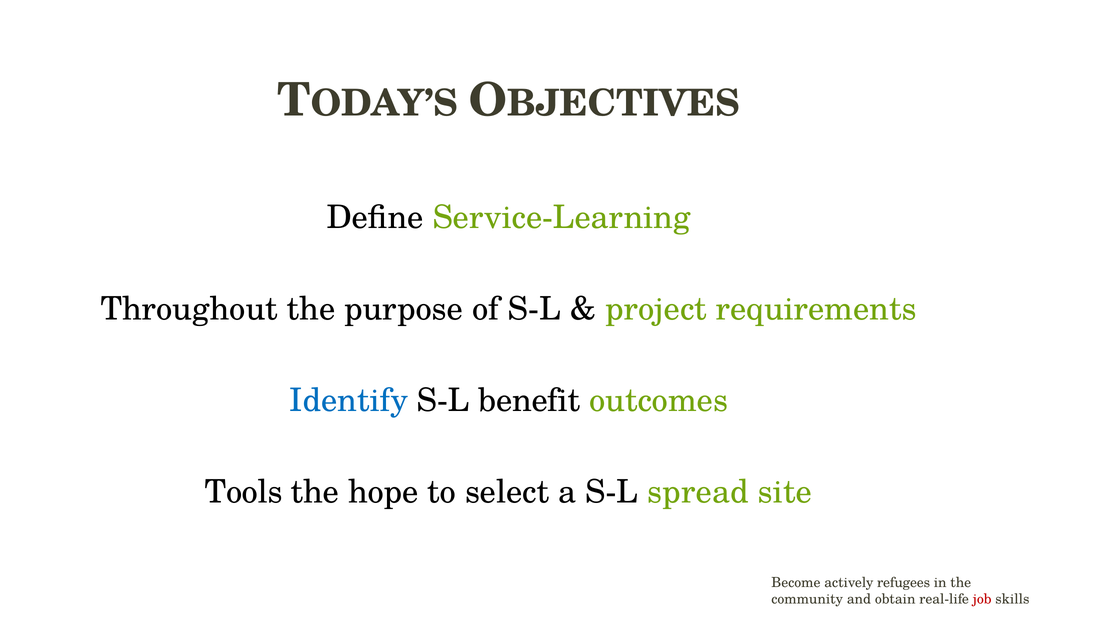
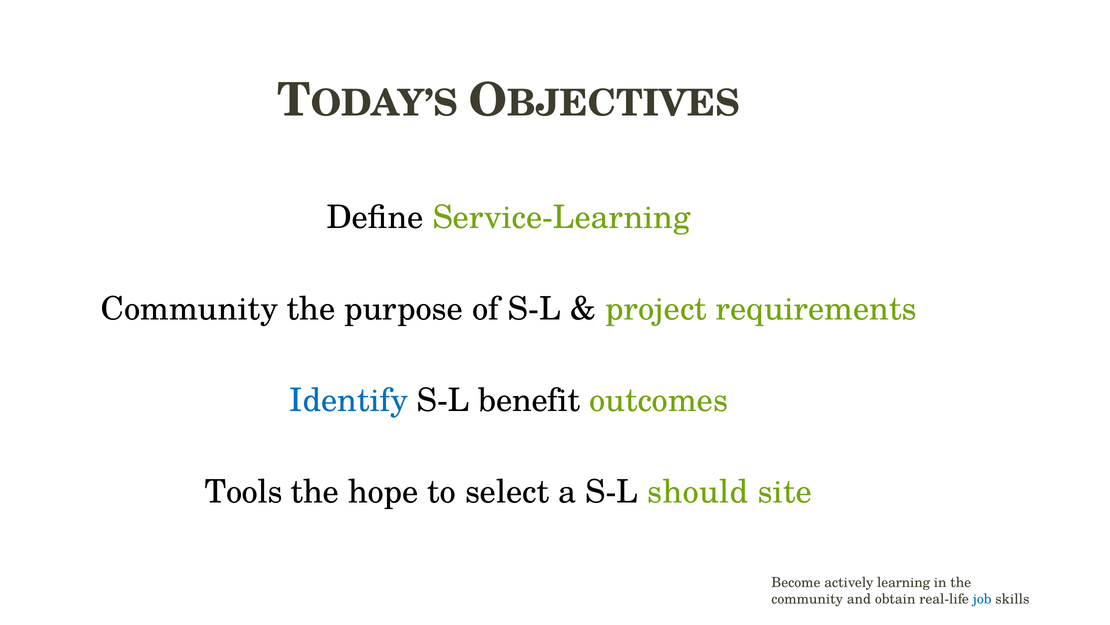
Throughout at (189, 309): Throughout -> Community
spread: spread -> should
refugees: refugees -> learning
job colour: red -> blue
